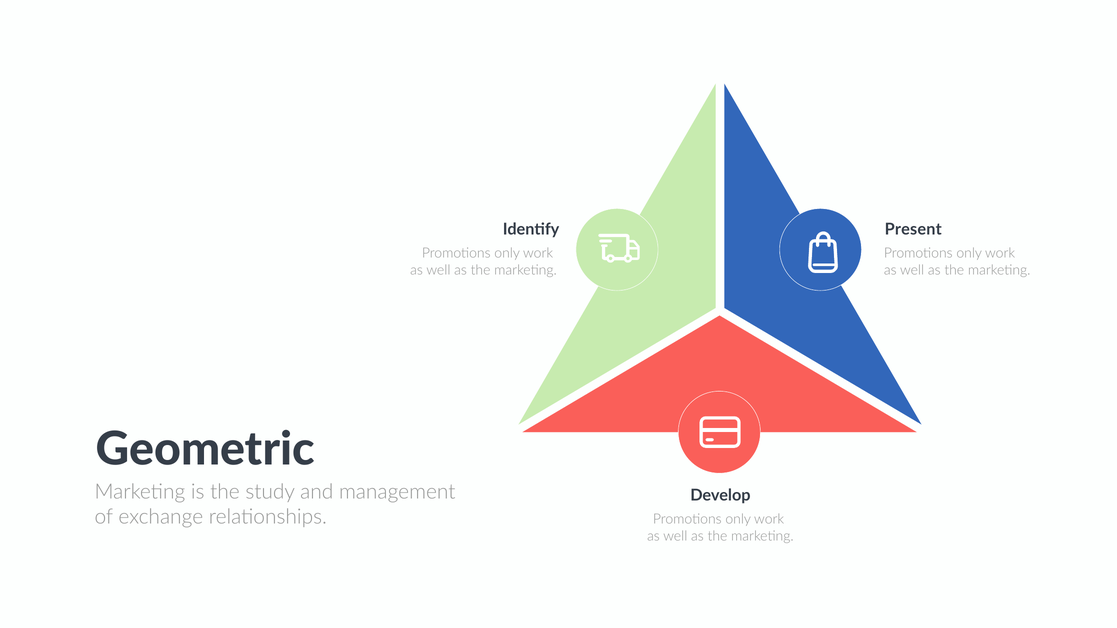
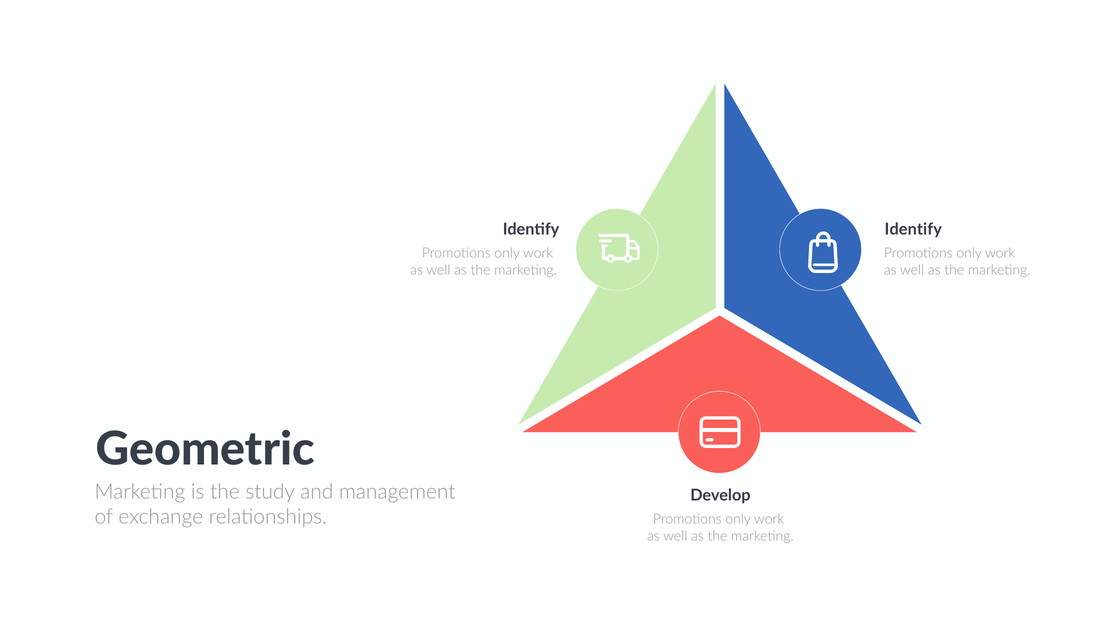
Present at (913, 229): Present -> Identify
